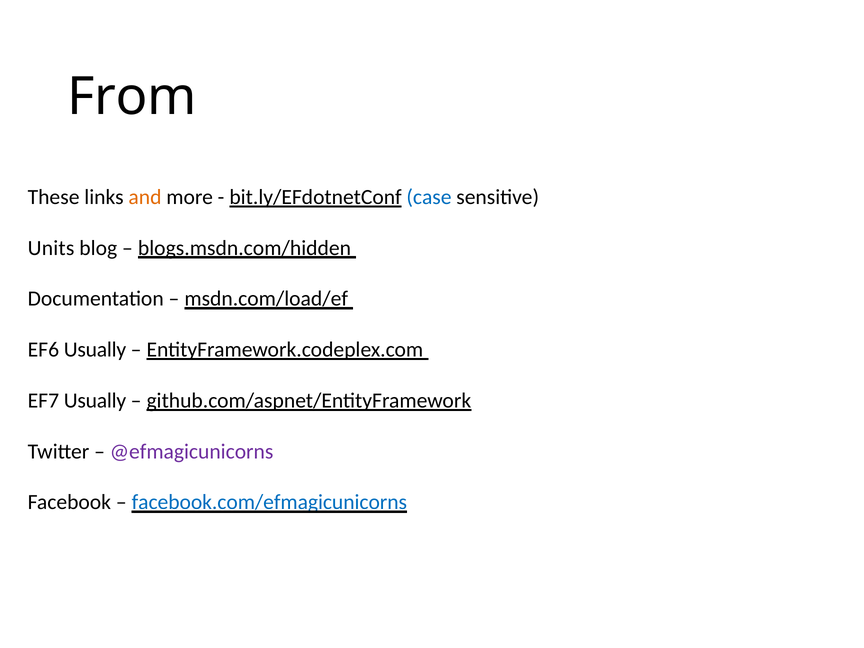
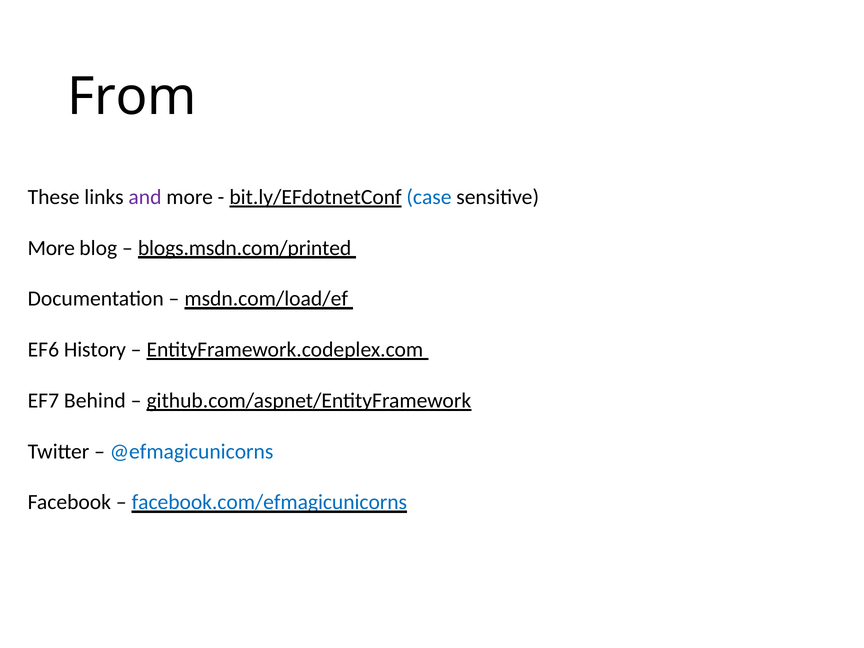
and colour: orange -> purple
Units at (51, 248): Units -> More
blogs.msdn.com/hidden: blogs.msdn.com/hidden -> blogs.msdn.com/printed
EF6 Usually: Usually -> History
EF7 Usually: Usually -> Behind
@efmagicunicorns colour: purple -> blue
